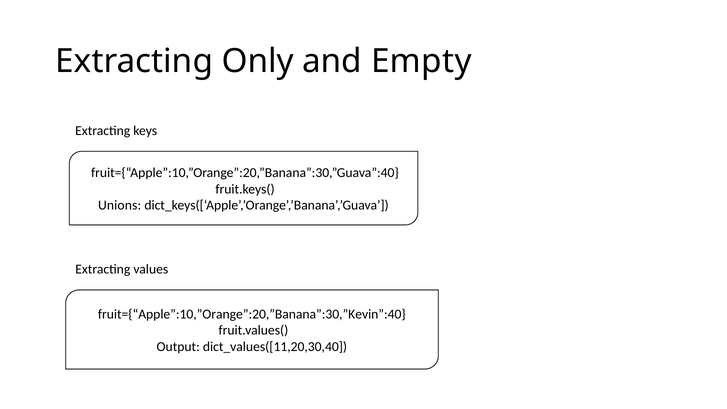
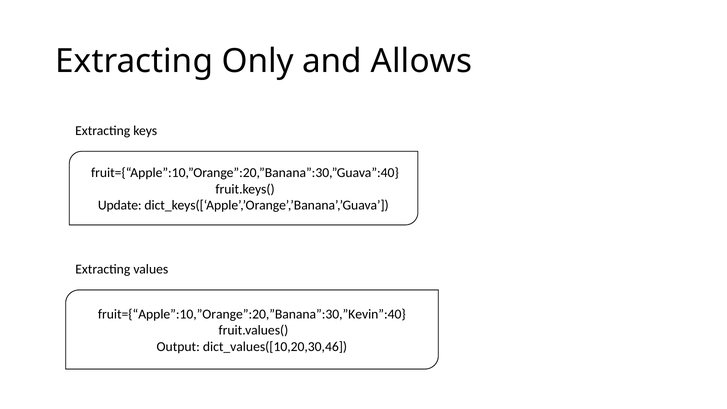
Empty: Empty -> Allows
Unions: Unions -> Update
dict_values([11,20,30,40: dict_values([11,20,30,40 -> dict_values([10,20,30,46
